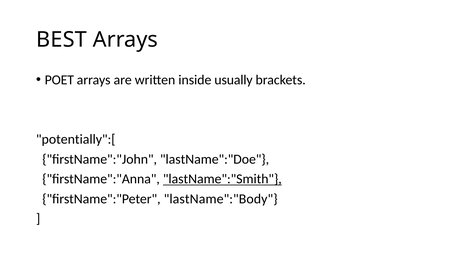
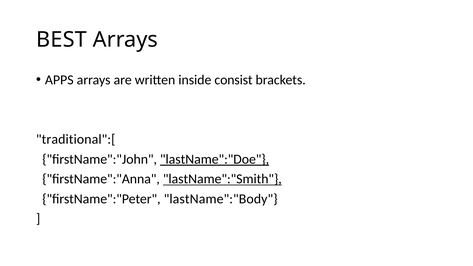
POET: POET -> APPS
usually: usually -> consist
potentially":[: potentially":[ -> traditional":[
lastName":"Doe underline: none -> present
